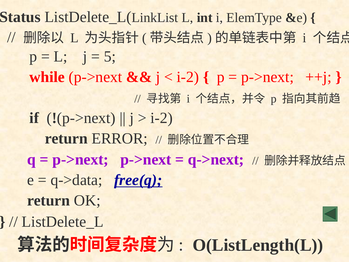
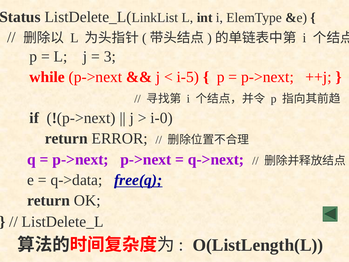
5: 5 -> 3
i-2 at (188, 77): i-2 -> i-5
i-2 at (162, 118): i-2 -> i-0
